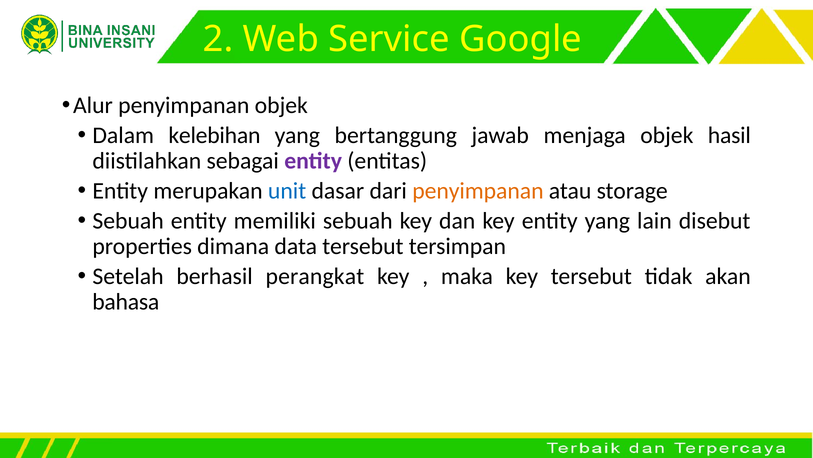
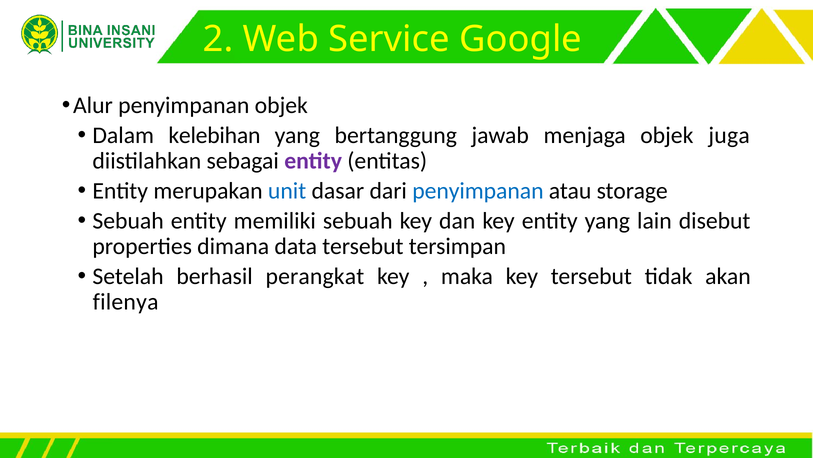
hasil: hasil -> juga
penyimpanan at (478, 191) colour: orange -> blue
bahasa: bahasa -> filenya
